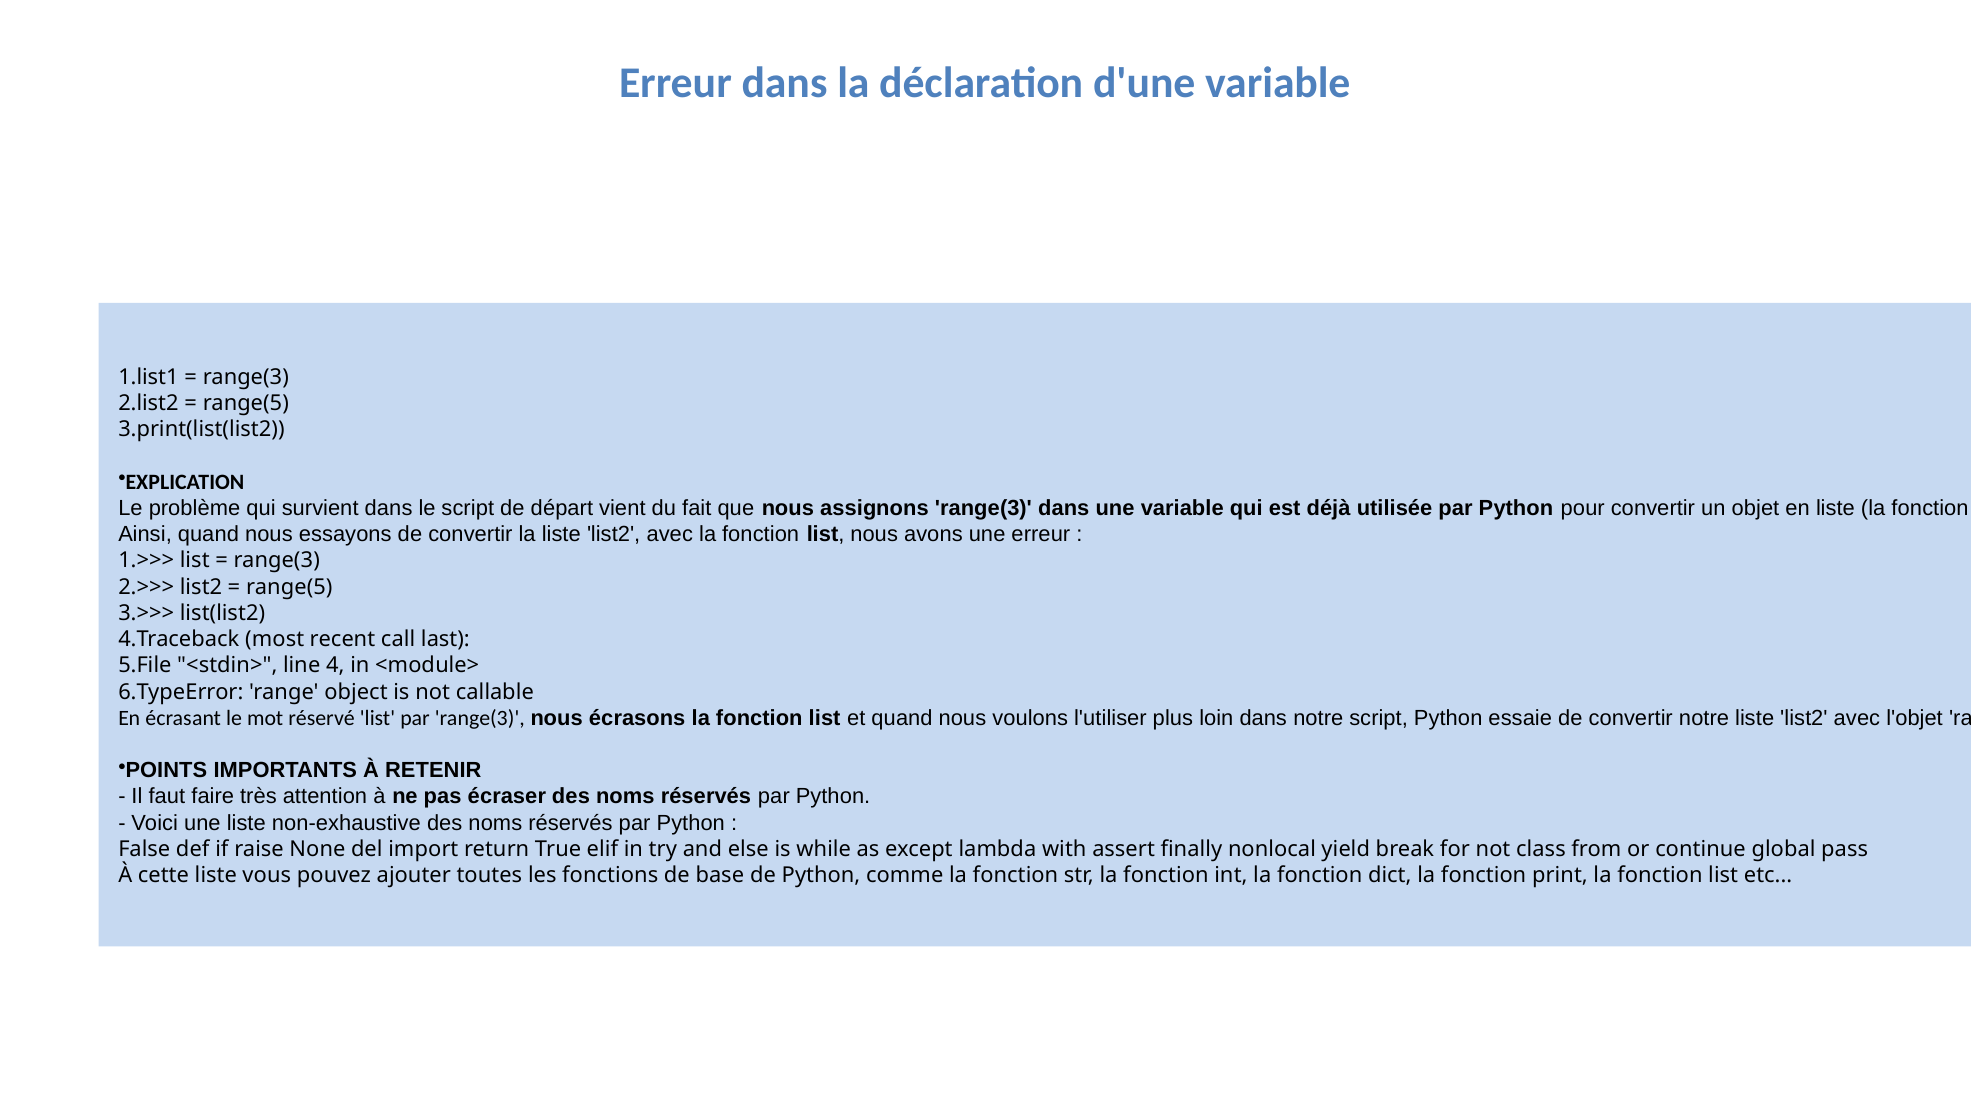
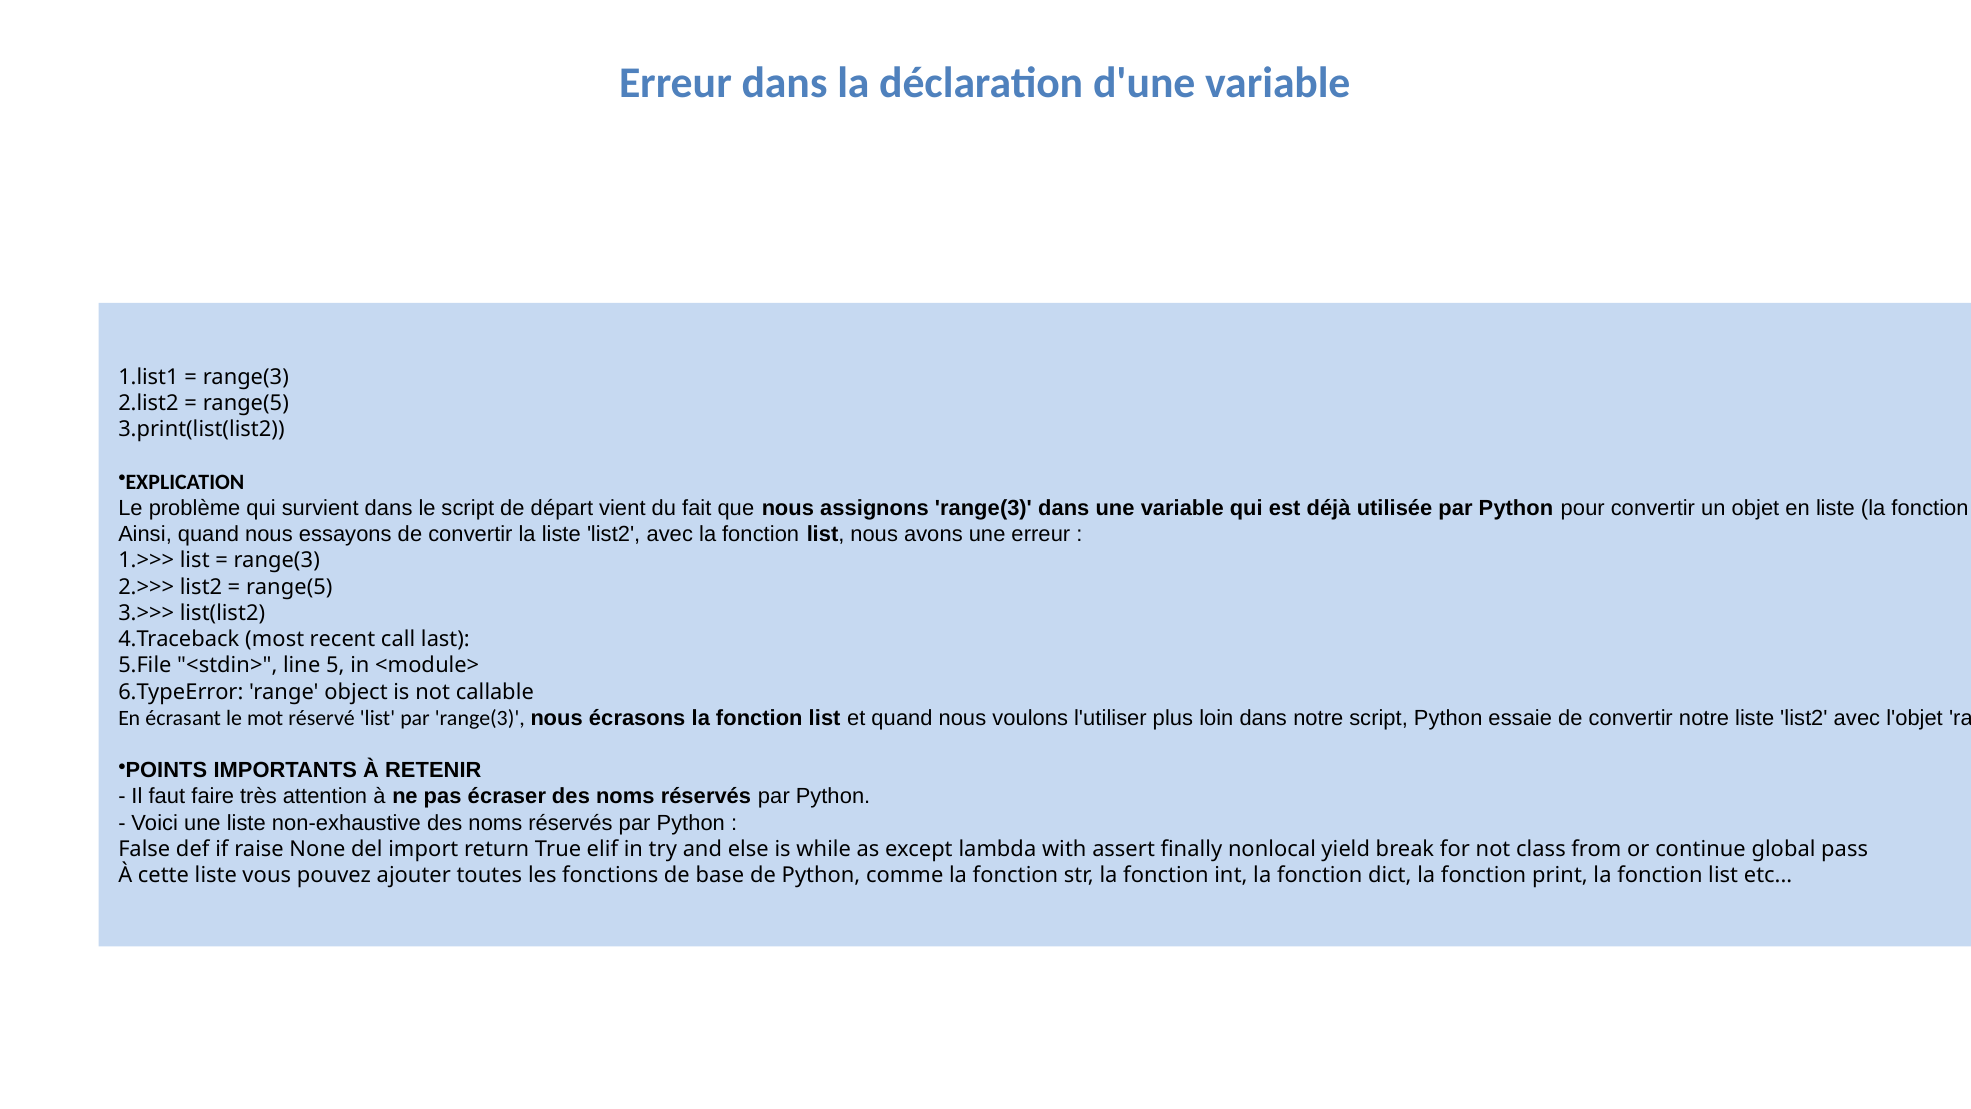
4: 4 -> 5
